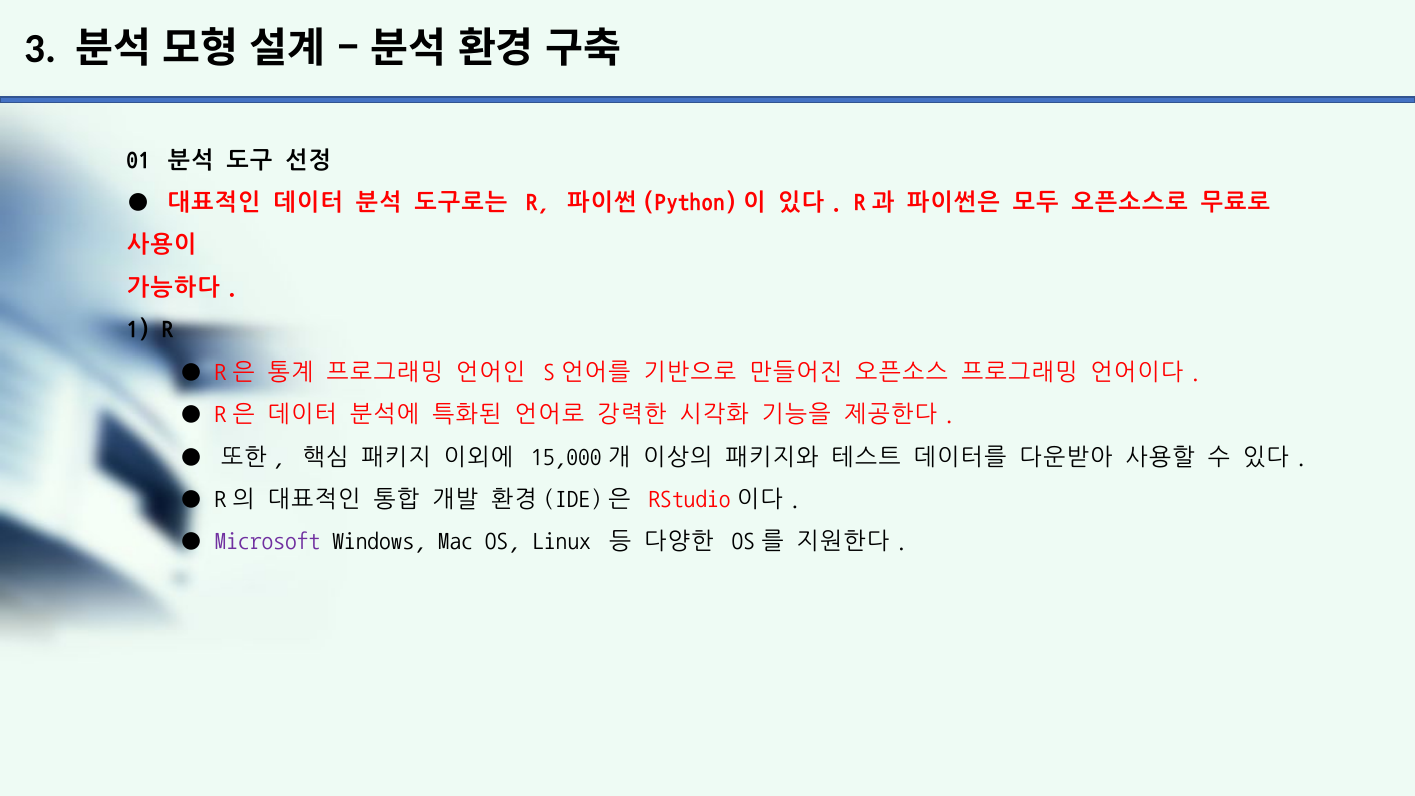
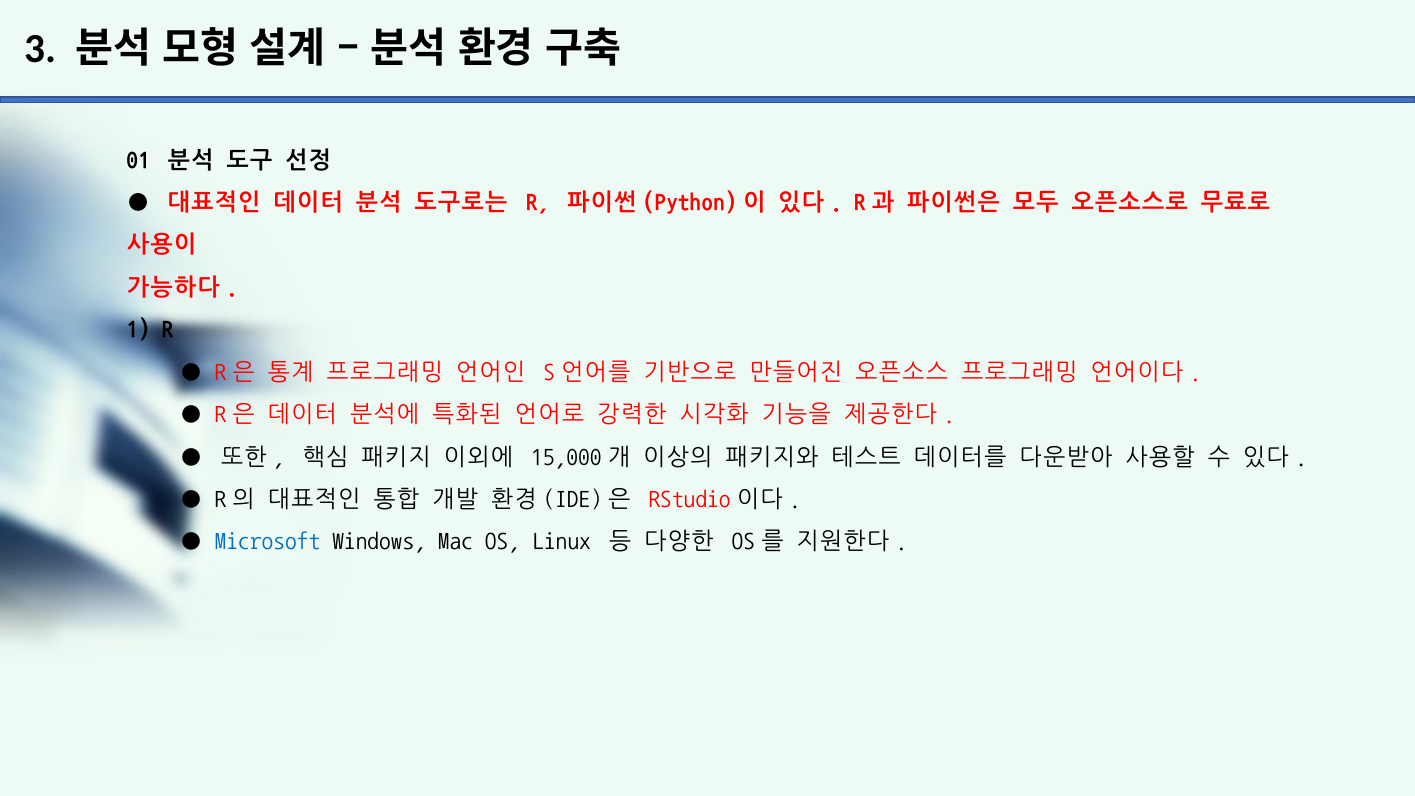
Microsoft colour: purple -> blue
